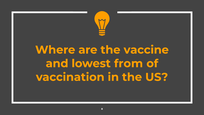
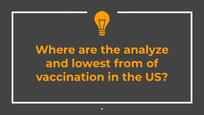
vaccine: vaccine -> analyze
